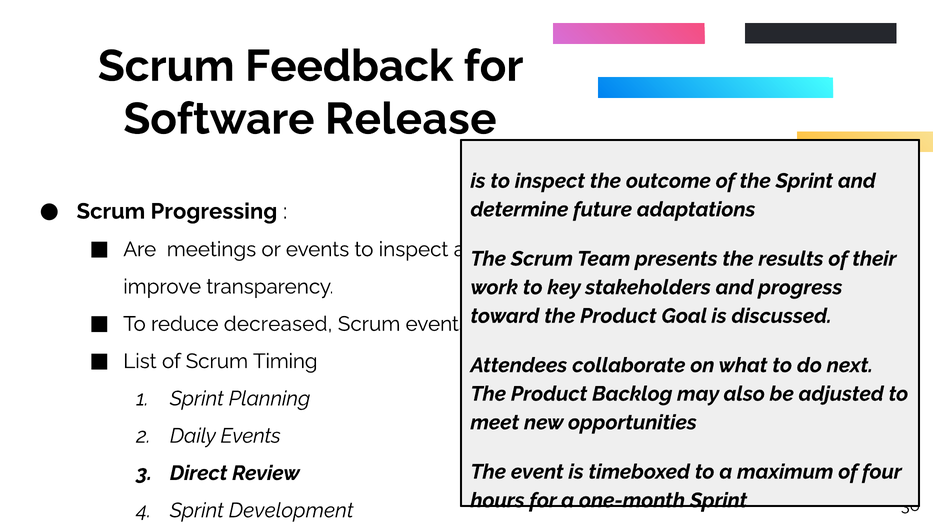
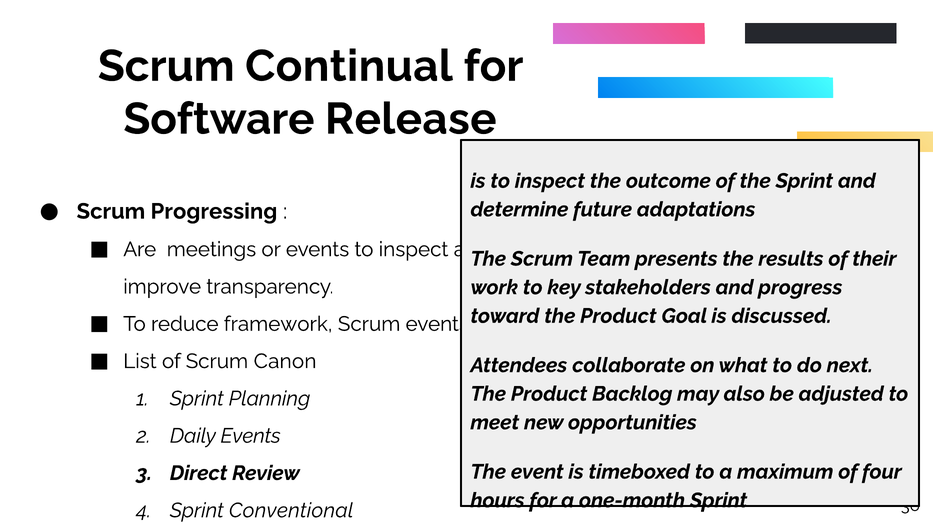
Feedback: Feedback -> Continual
decreased: decreased -> framework
Timing: Timing -> Canon
Development: Development -> Conventional
